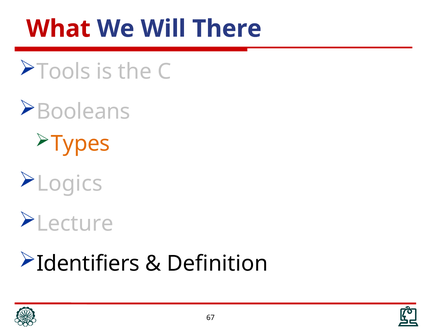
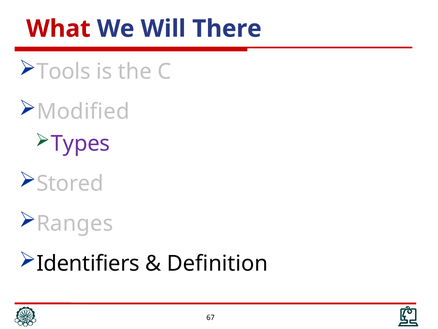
Booleans: Booleans -> Modified
Types colour: orange -> purple
Logics: Logics -> Stored
Lecture: Lecture -> Ranges
